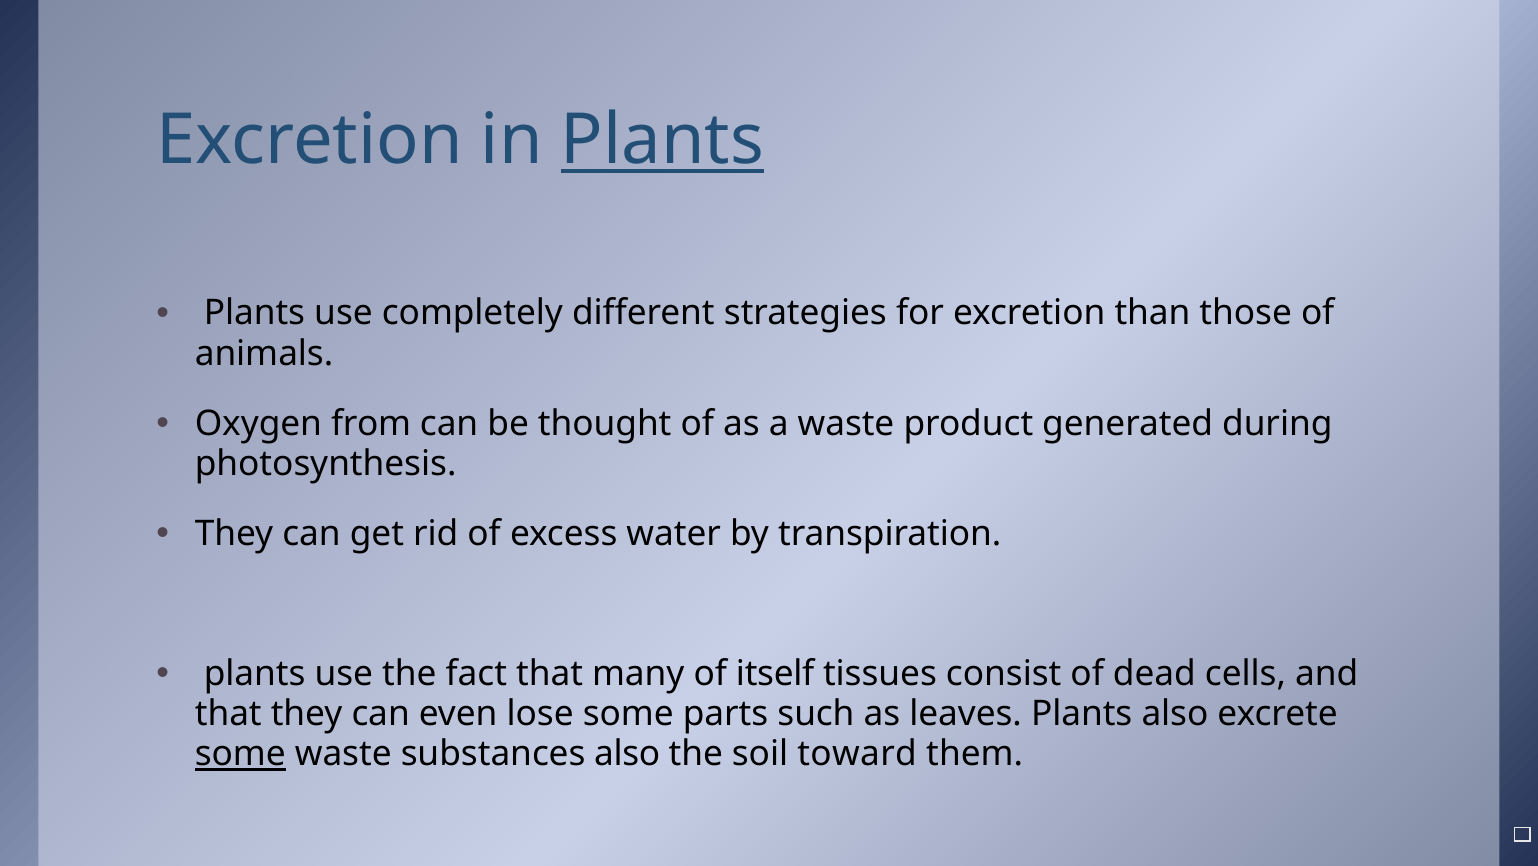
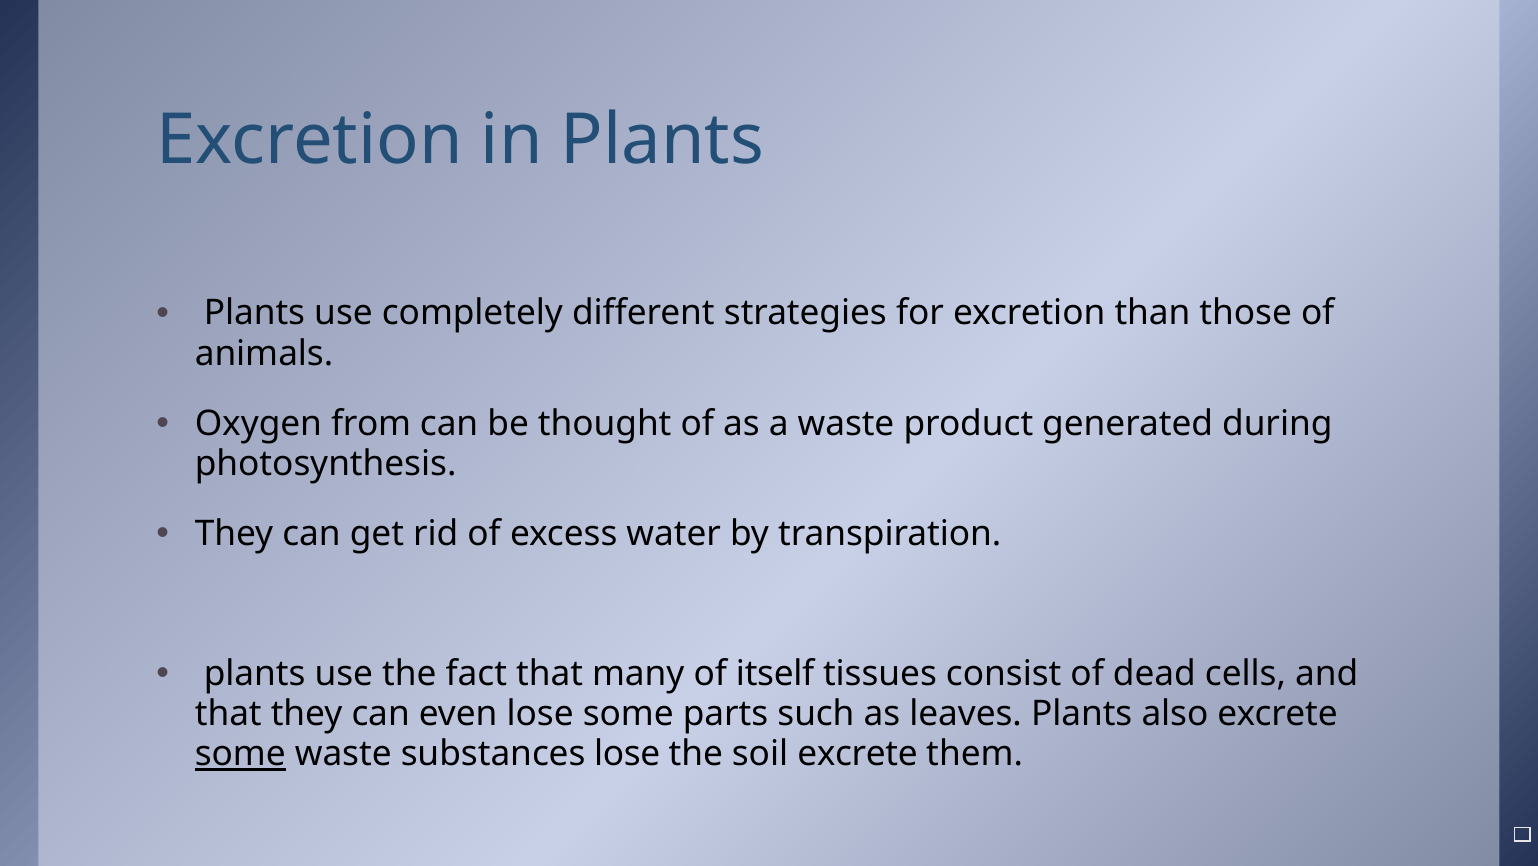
Plants at (662, 141) underline: present -> none
substances also: also -> lose
soil toward: toward -> excrete
